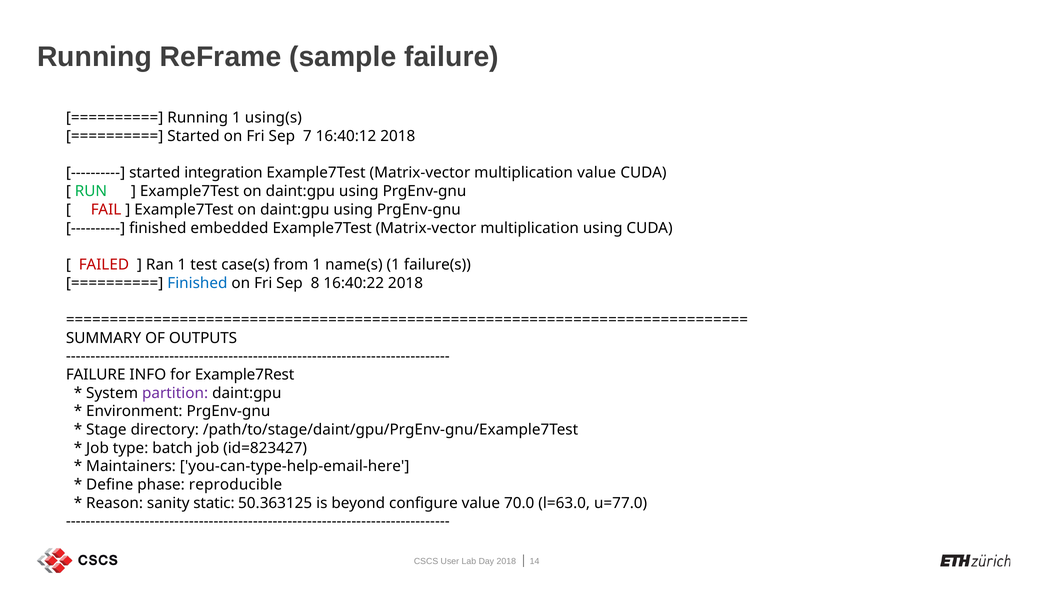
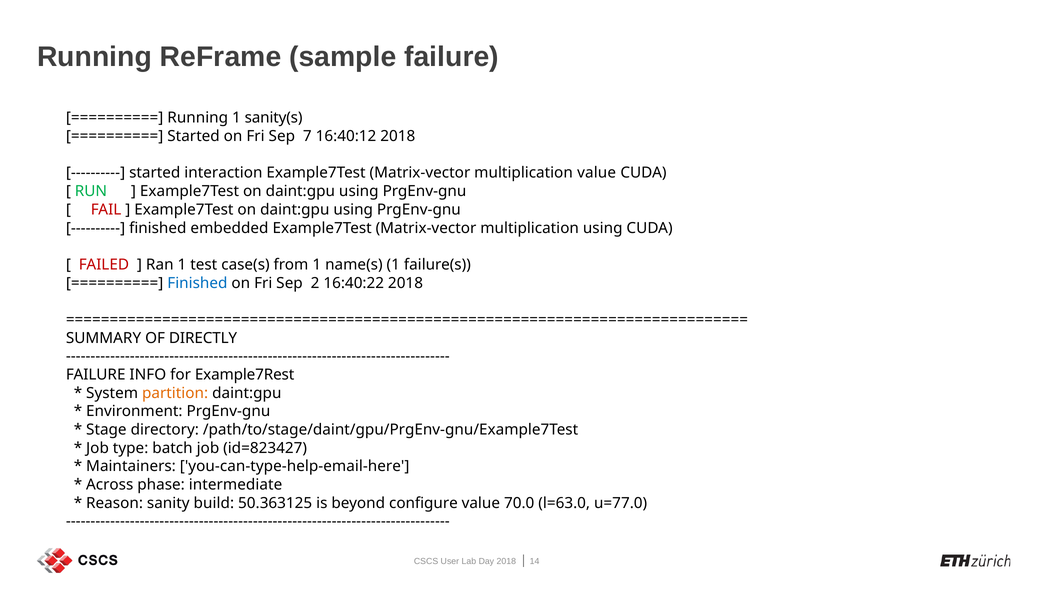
using(s: using(s -> sanity(s
integration: integration -> interaction
8: 8 -> 2
OUTPUTS: OUTPUTS -> DIRECTLY
partition colour: purple -> orange
Define: Define -> Across
reproducible: reproducible -> intermediate
static: static -> build
